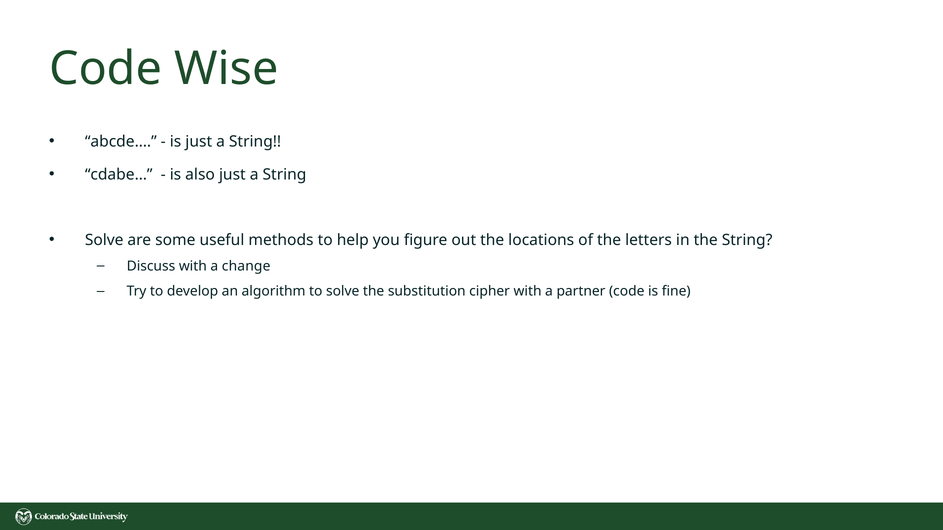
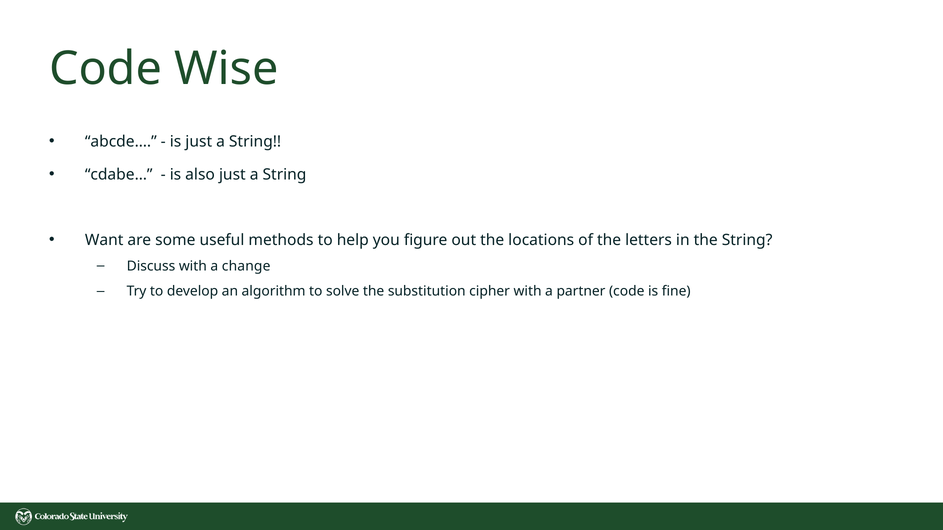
Solve at (104, 240): Solve -> Want
